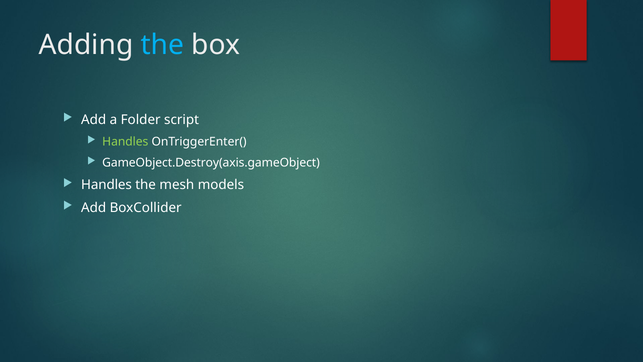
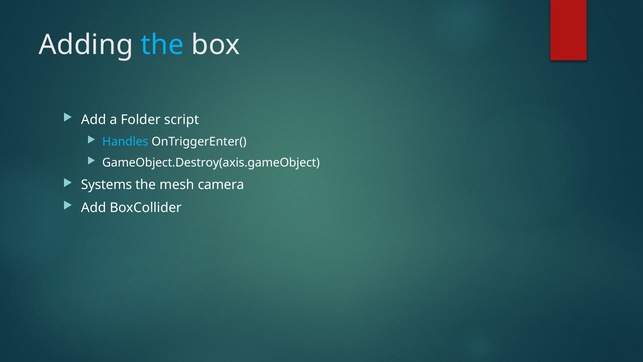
Handles at (125, 142) colour: light green -> light blue
Handles at (106, 185): Handles -> Systems
models: models -> camera
